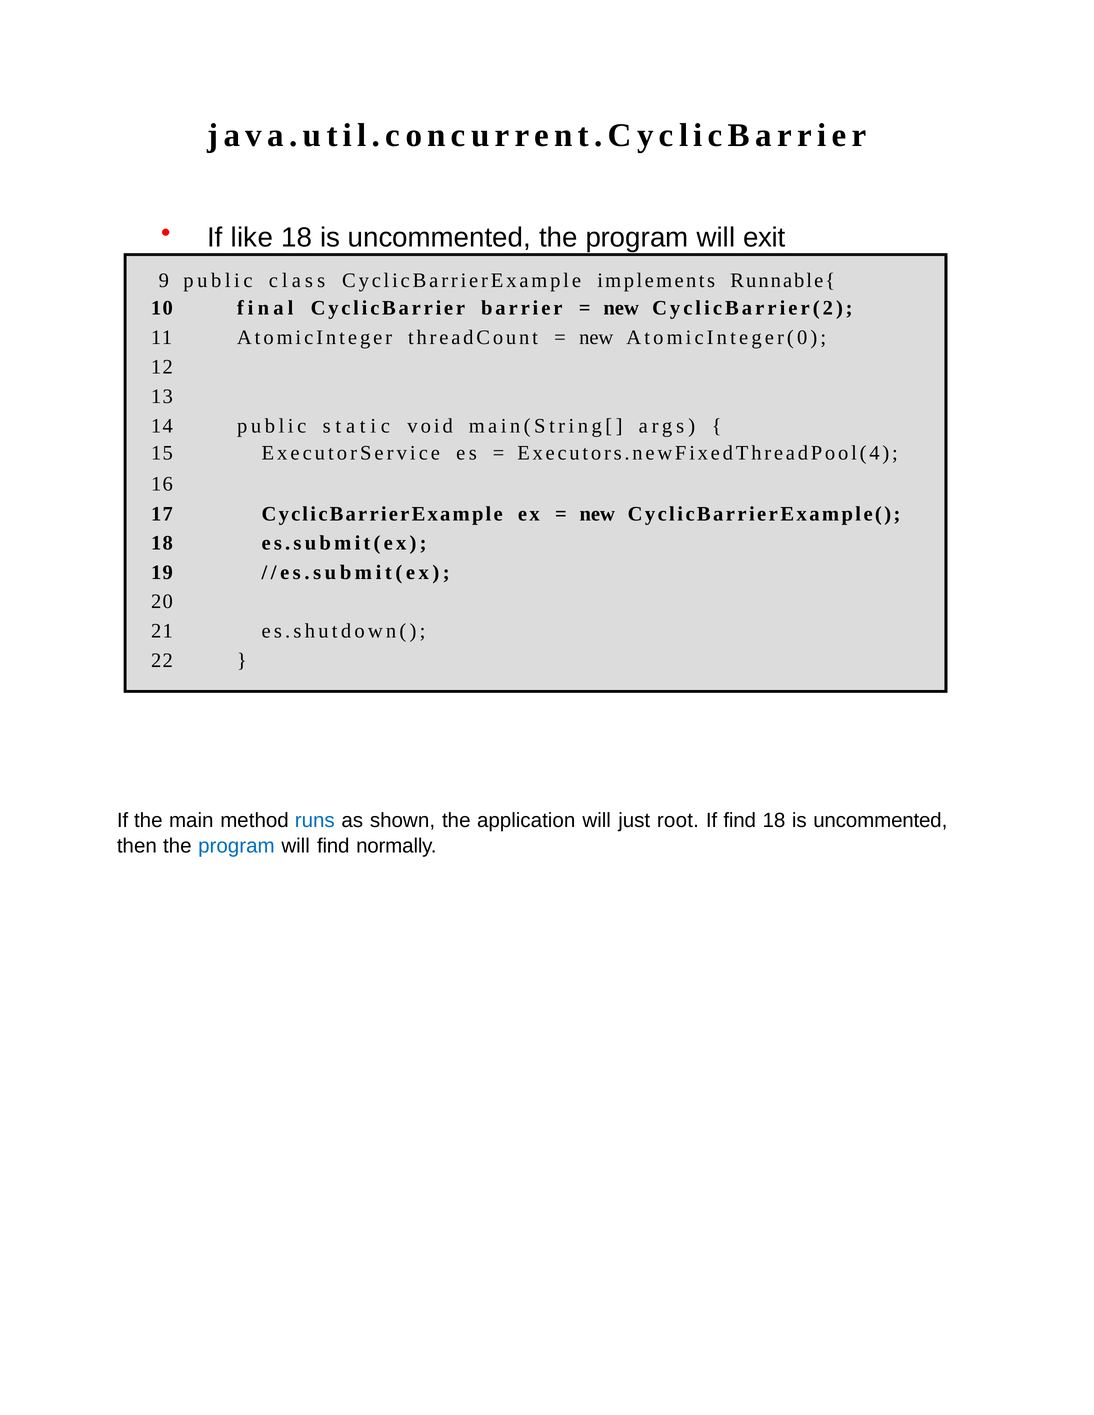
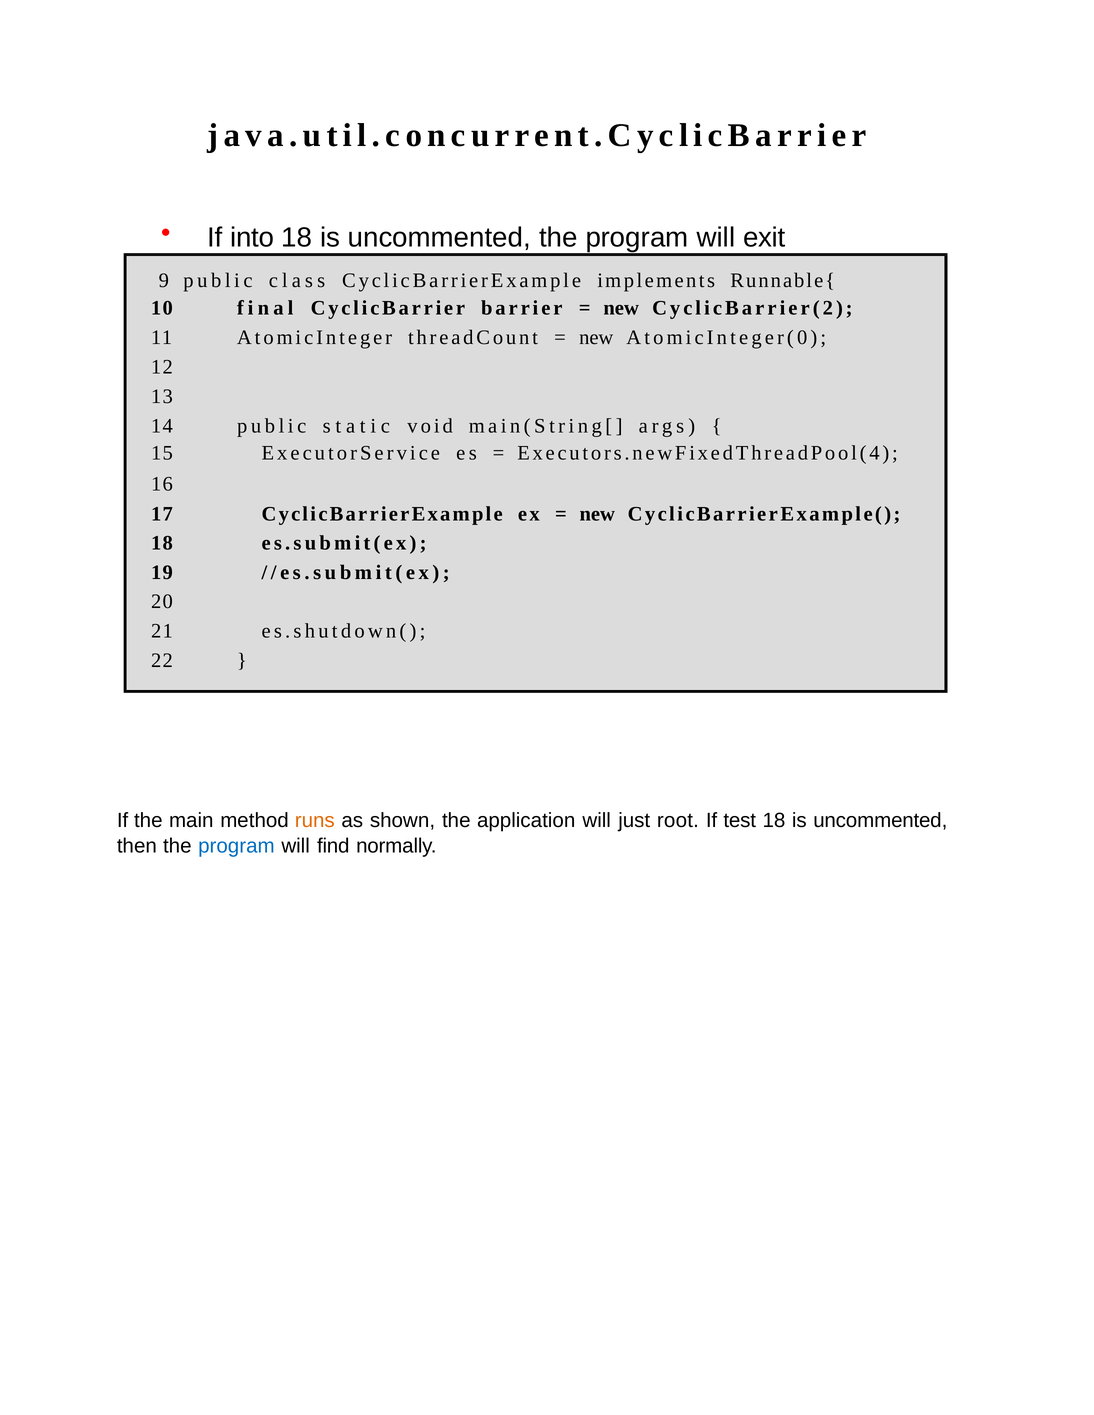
like: like -> into
runs colour: blue -> orange
If find: find -> test
